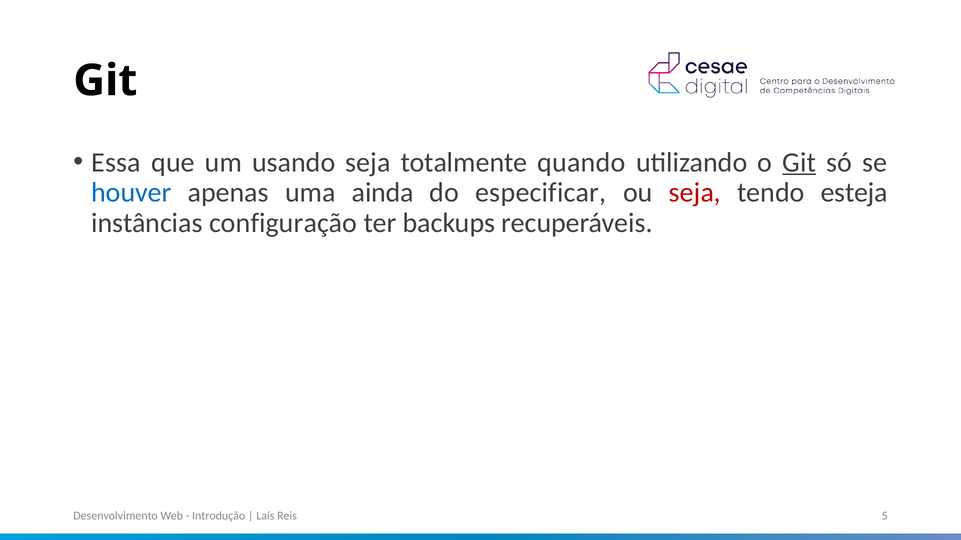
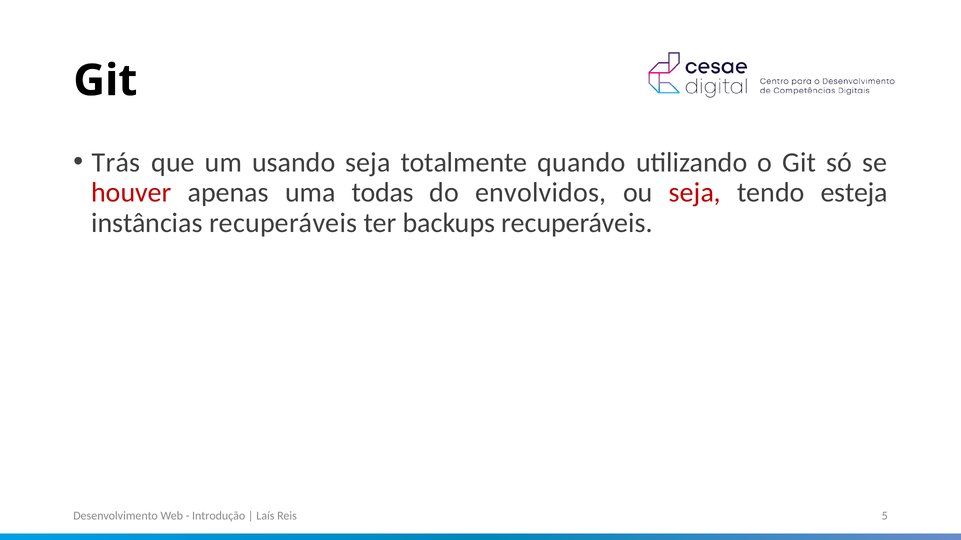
Essa: Essa -> Trás
Git at (799, 162) underline: present -> none
houver colour: blue -> red
ainda: ainda -> todas
especificar: especificar -> envolvidos
instâncias configuração: configuração -> recuperáveis
